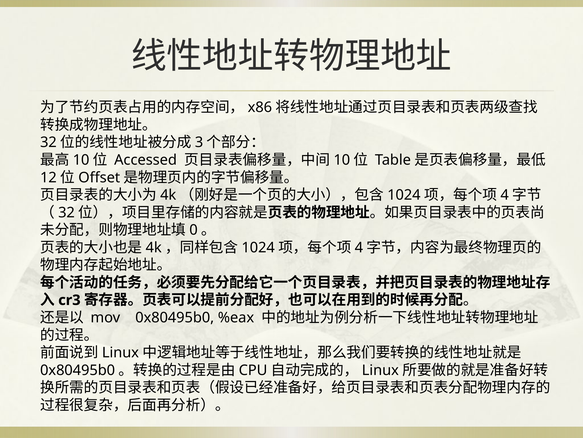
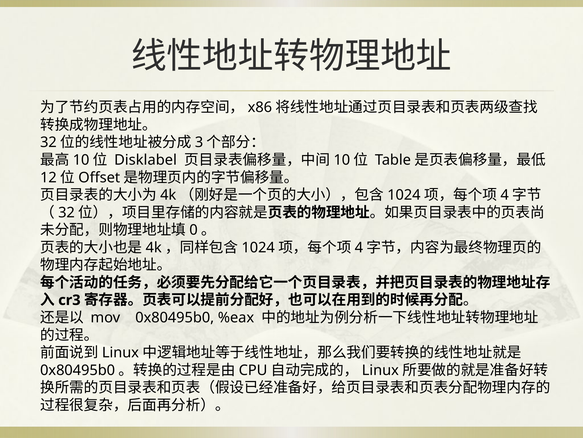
Accessed: Accessed -> Disklabel
